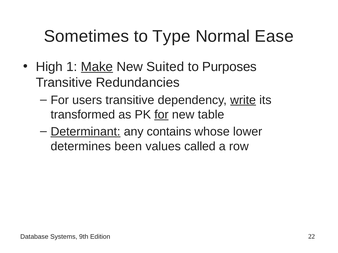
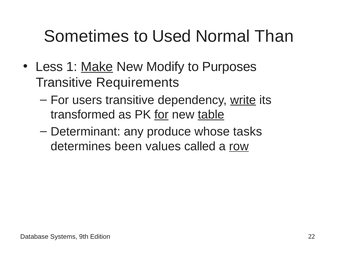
Type: Type -> Used
Ease: Ease -> Than
High: High -> Less
Suited: Suited -> Modify
Redundancies: Redundancies -> Requirements
table underline: none -> present
Determinant underline: present -> none
contains: contains -> produce
lower: lower -> tasks
row underline: none -> present
